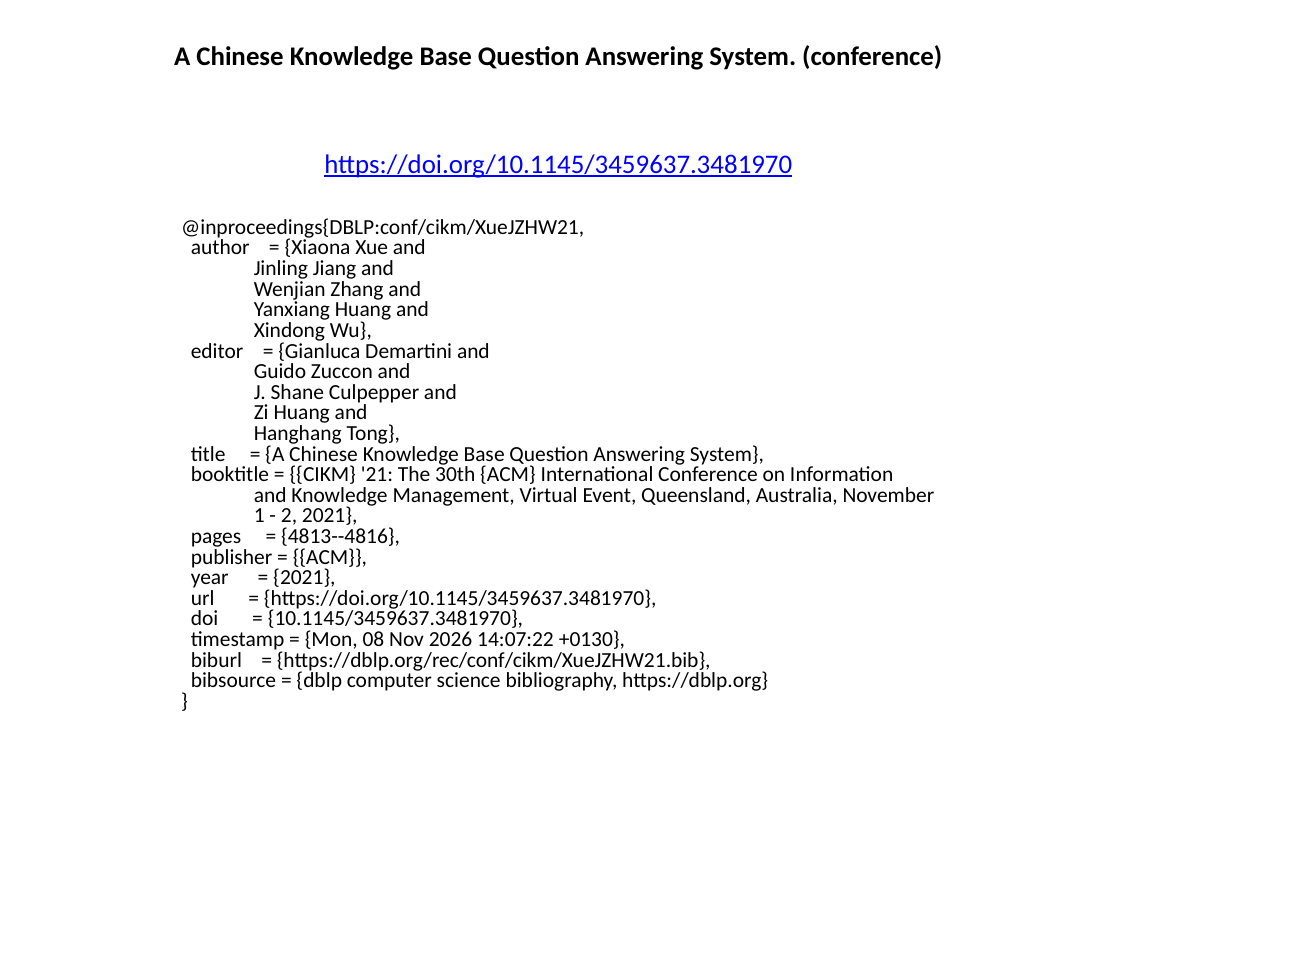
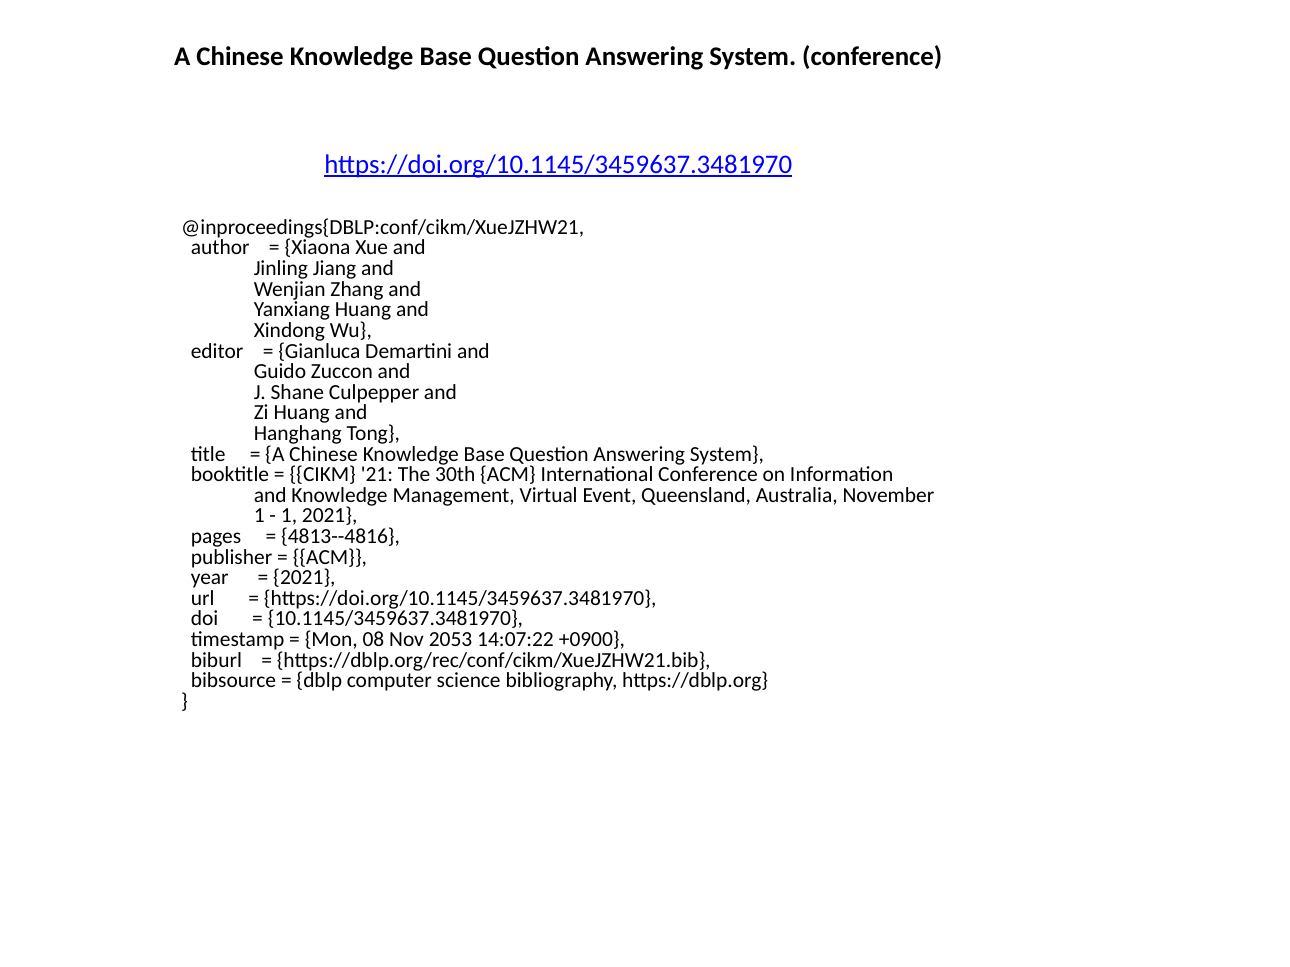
2 at (289, 516): 2 -> 1
2026: 2026 -> 2053
+0130: +0130 -> +0900
